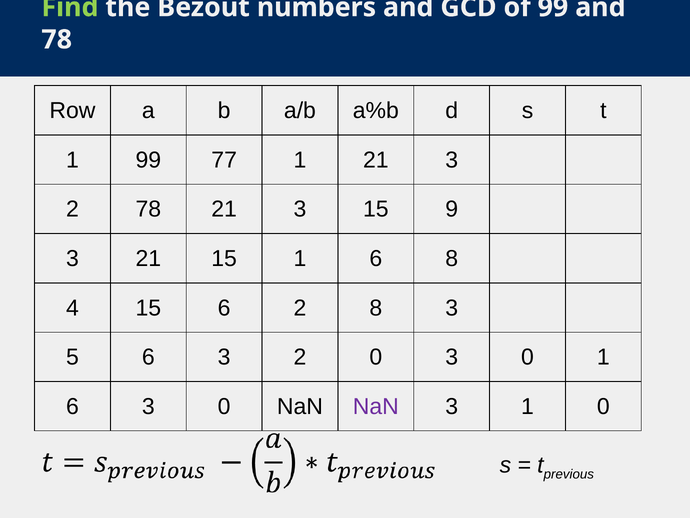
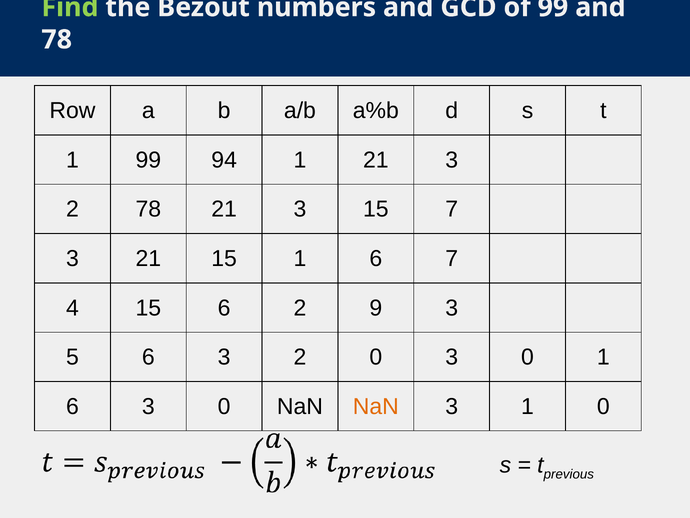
77: 77 -> 94
15 9: 9 -> 7
6 8: 8 -> 7
2 8: 8 -> 9
NaN at (376, 406) colour: purple -> orange
